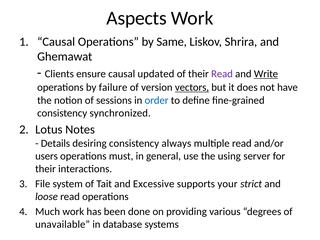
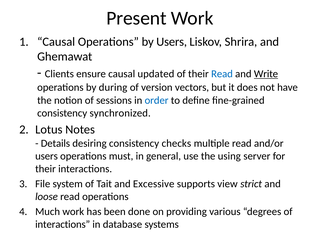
Aspects: Aspects -> Present
by Same: Same -> Users
Read at (222, 74) colour: purple -> blue
failure: failure -> during
vectors underline: present -> none
always: always -> checks
your: your -> view
unavailable at (63, 224): unavailable -> interactions
